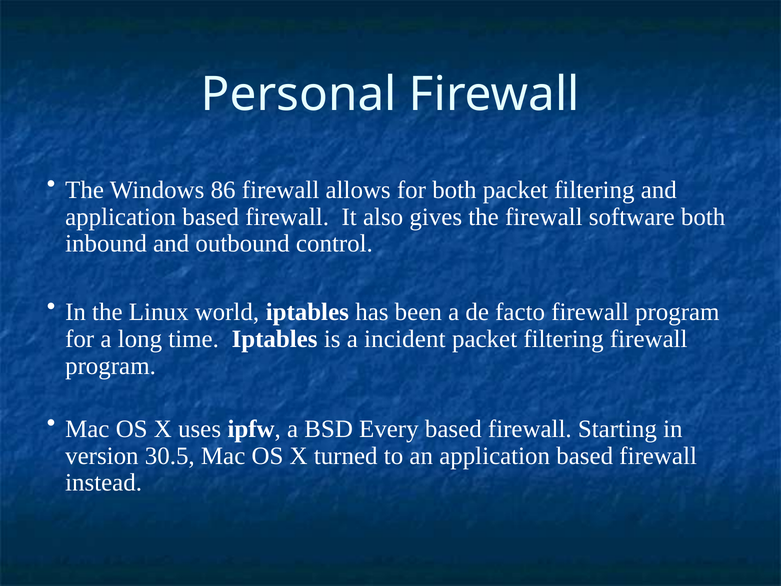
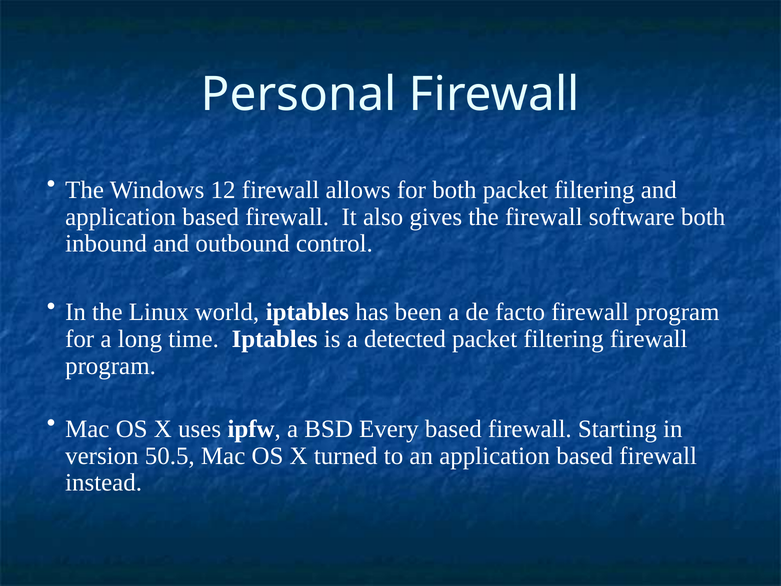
86: 86 -> 12
incident: incident -> detected
30.5: 30.5 -> 50.5
